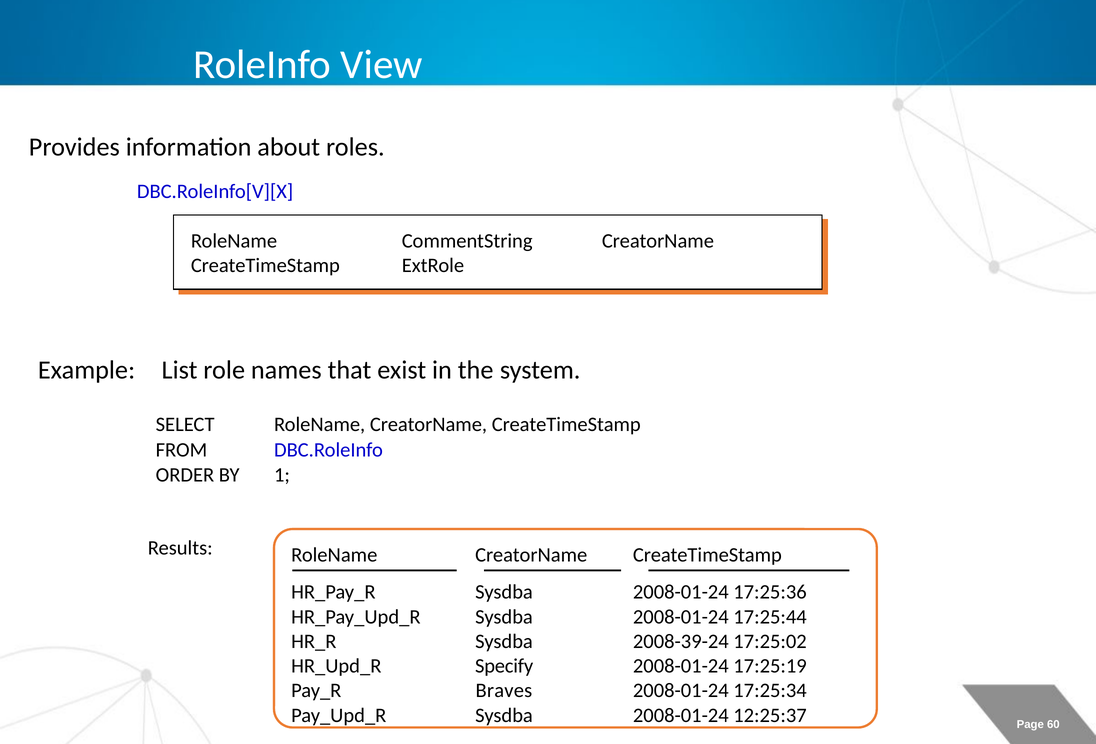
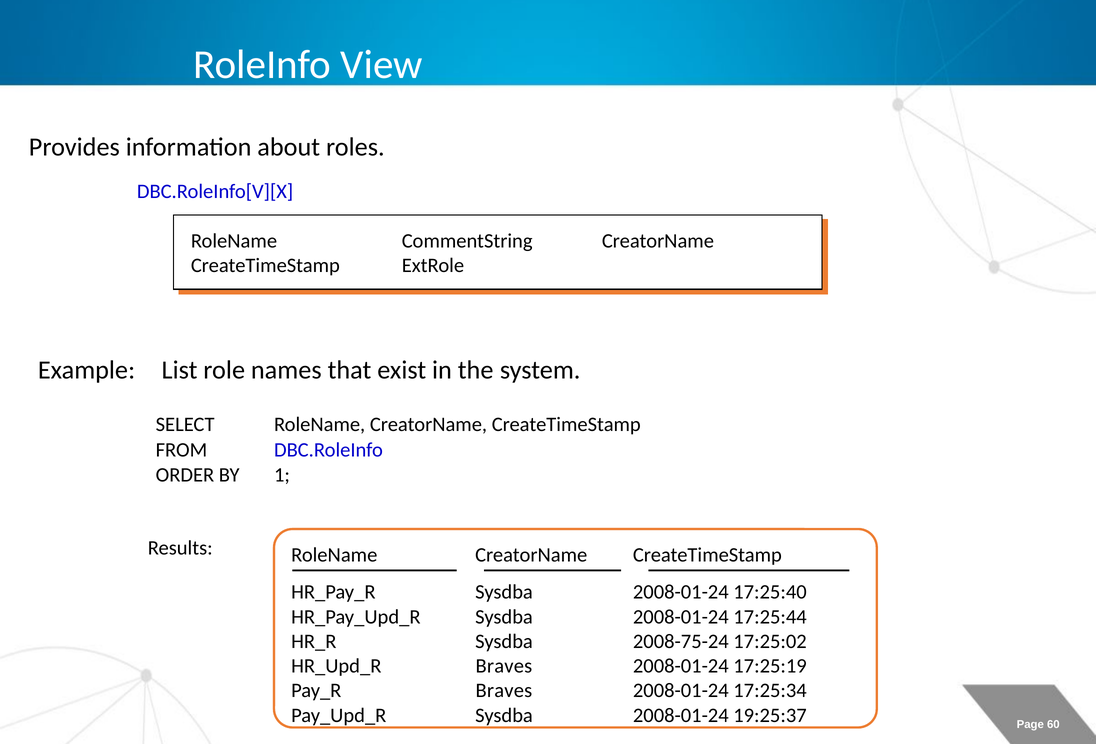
17:25:36: 17:25:36 -> 17:25:40
2008-39-24: 2008-39-24 -> 2008-75-24
HR_Upd_R Specify: Specify -> Braves
12:25:37: 12:25:37 -> 19:25:37
